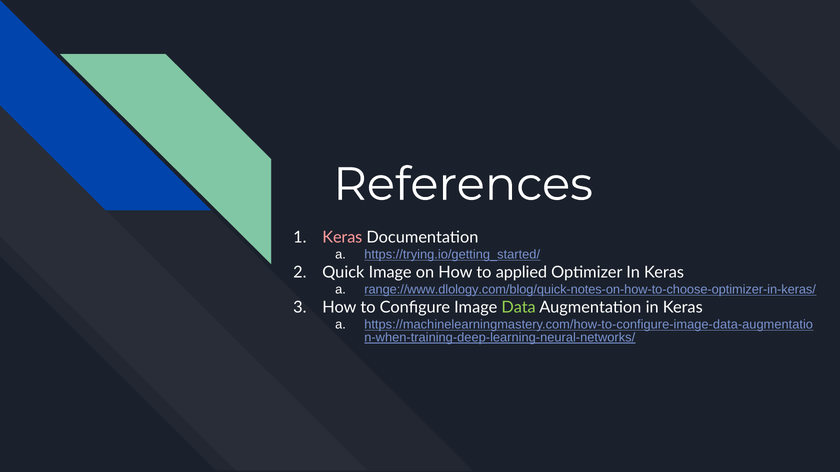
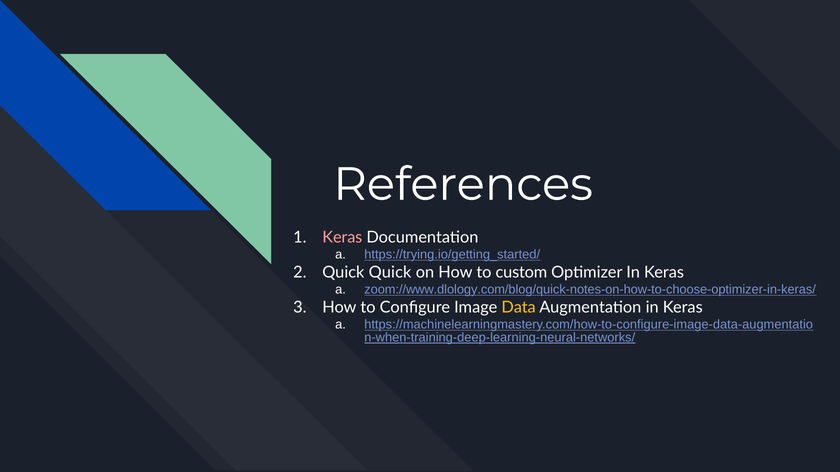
Quick Image: Image -> Quick
applied: applied -> custom
range://www.dlology.com/blog/quick-notes-on-how-to-choose-optimizer-in-keras/: range://www.dlology.com/blog/quick-notes-on-how-to-choose-optimizer-in-keras/ -> zoom://www.dlology.com/blog/quick-notes-on-how-to-choose-optimizer-in-keras/
Data colour: light green -> yellow
